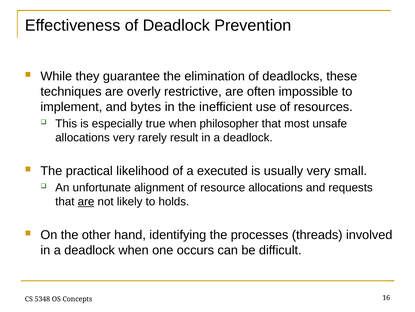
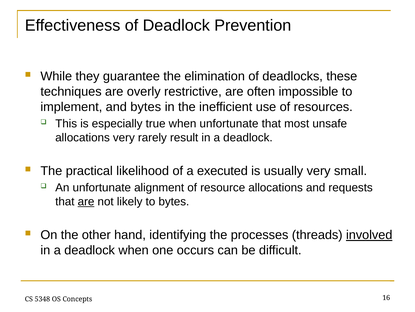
when philosopher: philosopher -> unfortunate
to holds: holds -> bytes
involved underline: none -> present
